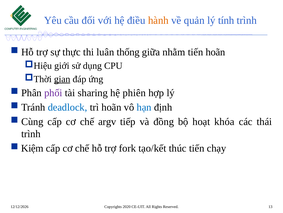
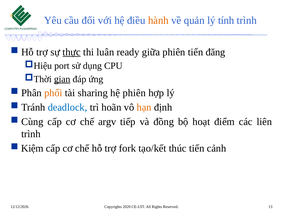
thực underline: none -> present
thống: thống -> ready
giữa nhằm: nhằm -> phiên
tiến hoãn: hoãn -> đăng
giới: giới -> port
phối colour: purple -> orange
hạn colour: blue -> orange
khóa: khóa -> điểm
thái: thái -> liên
chạy: chạy -> cảnh
